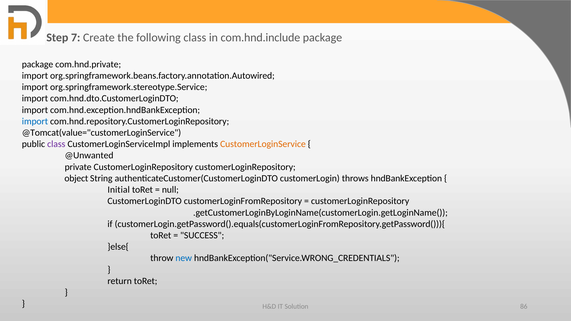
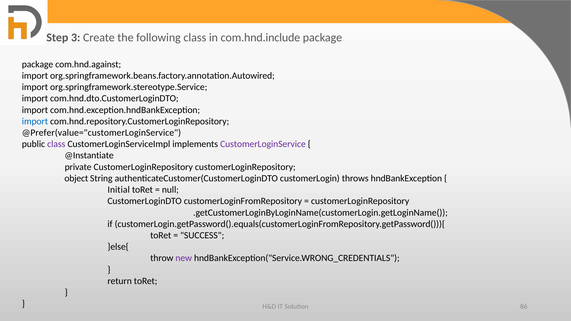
7: 7 -> 3
com.hnd.private: com.hnd.private -> com.hnd.against
@Tomcat(value="customerLoginService: @Tomcat(value="customerLoginService -> @Prefer(value="customerLoginService
CustomerLoginService colour: orange -> purple
@Unwanted: @Unwanted -> @Instantiate
new colour: blue -> purple
